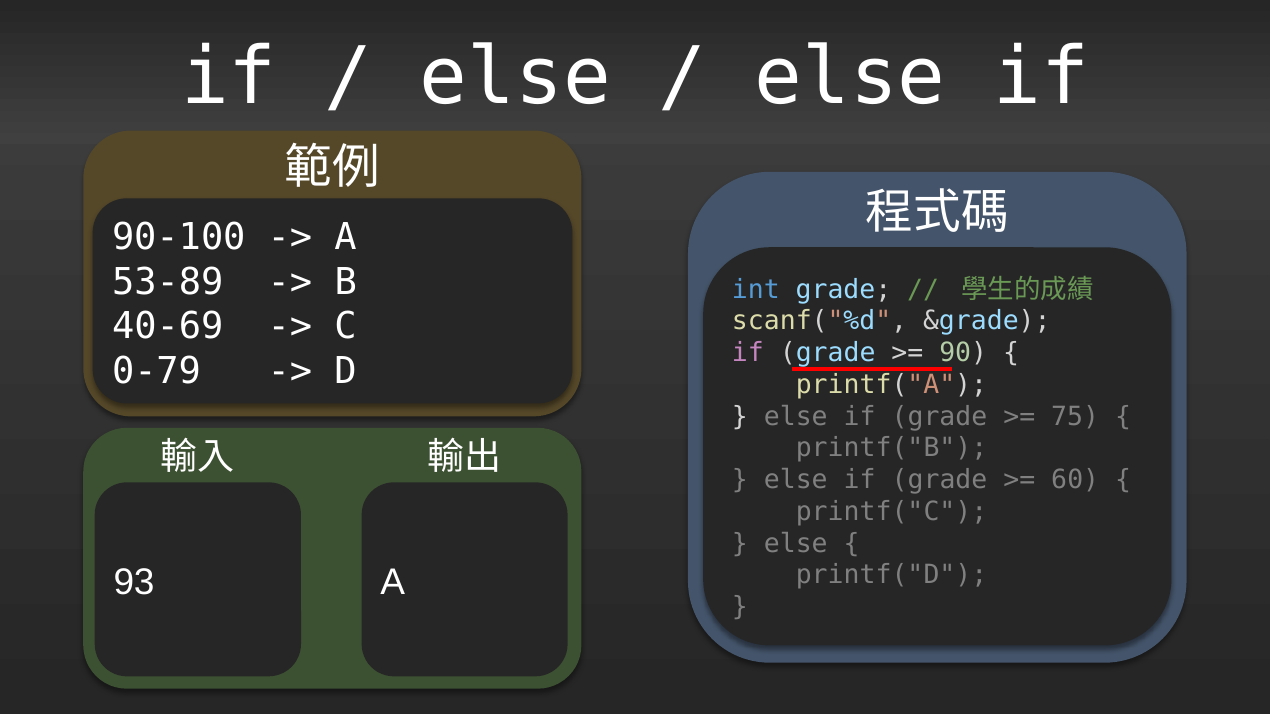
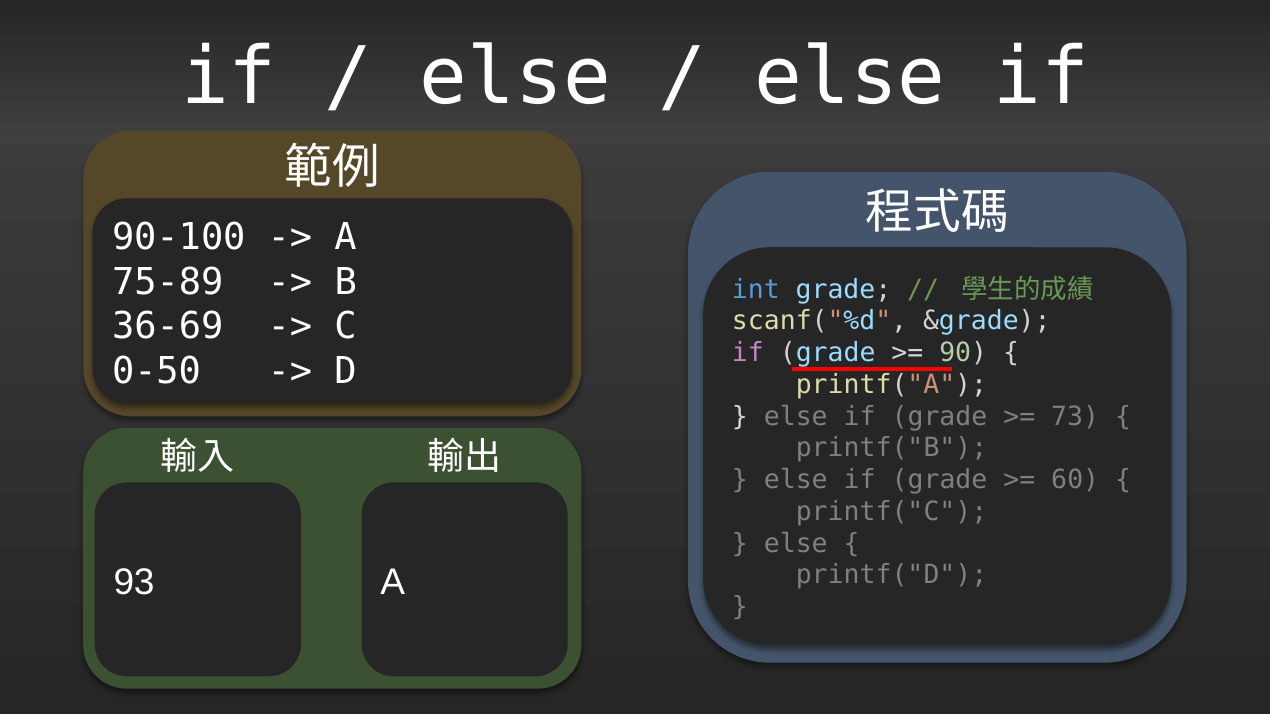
53-89: 53-89 -> 75-89
40-69: 40-69 -> 36-69
0-79: 0-79 -> 0-50
75: 75 -> 73
